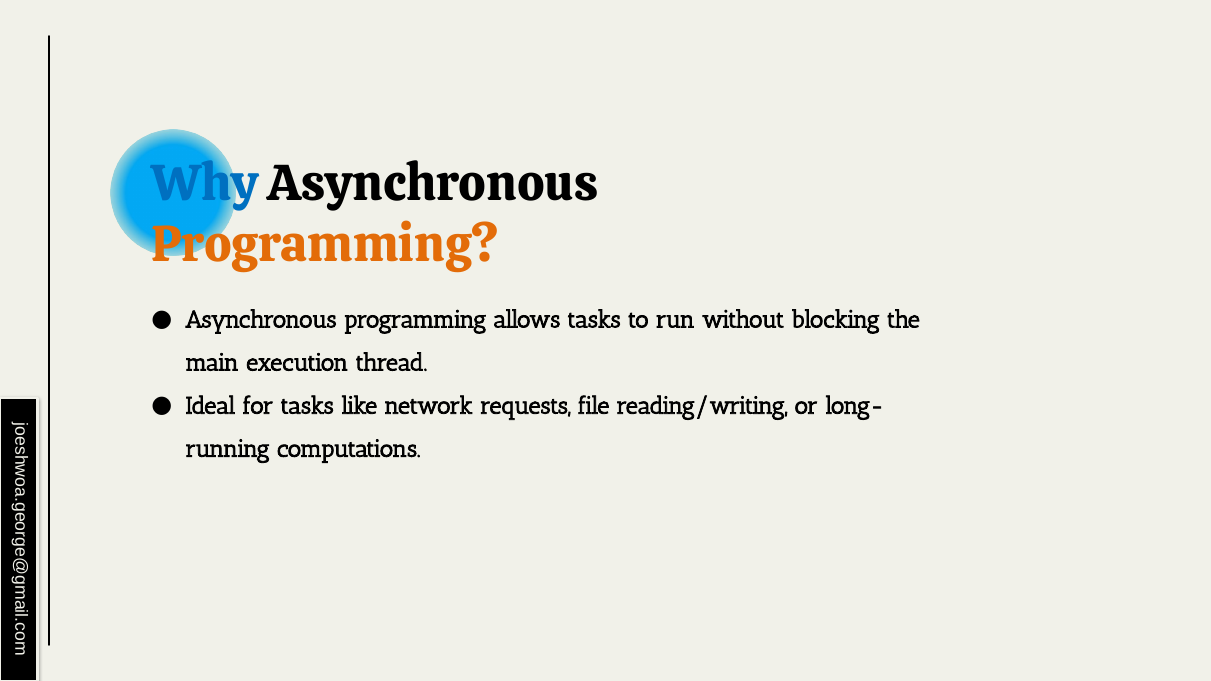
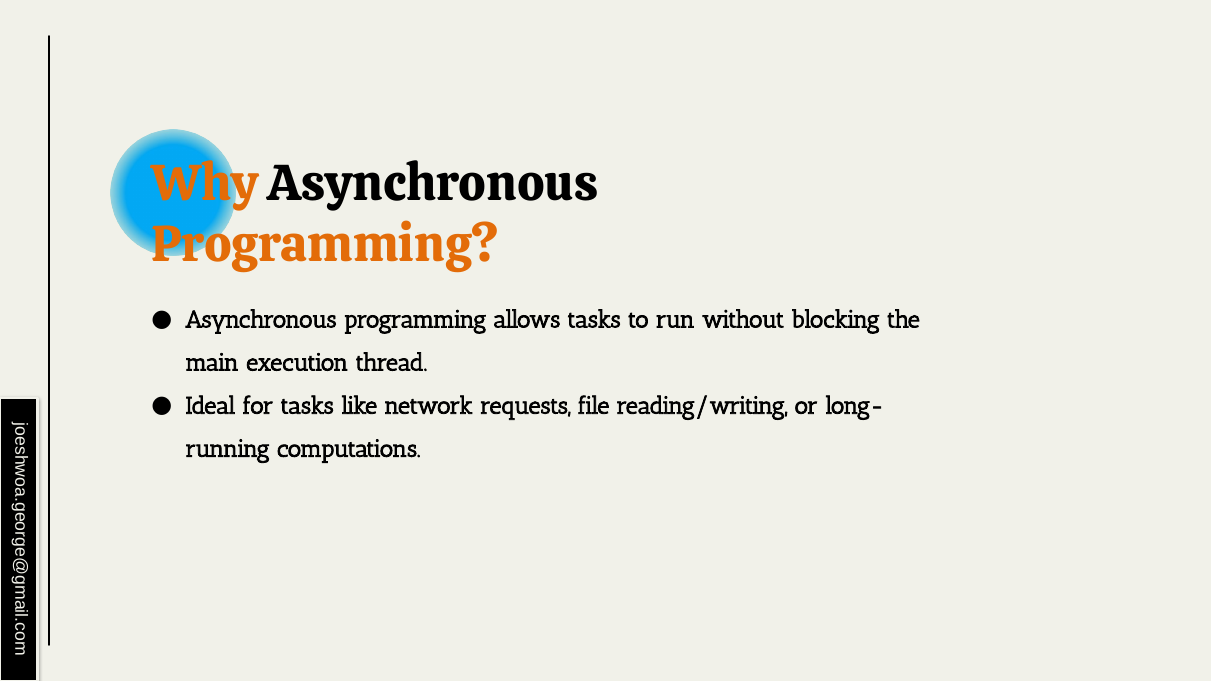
Why colour: blue -> orange
